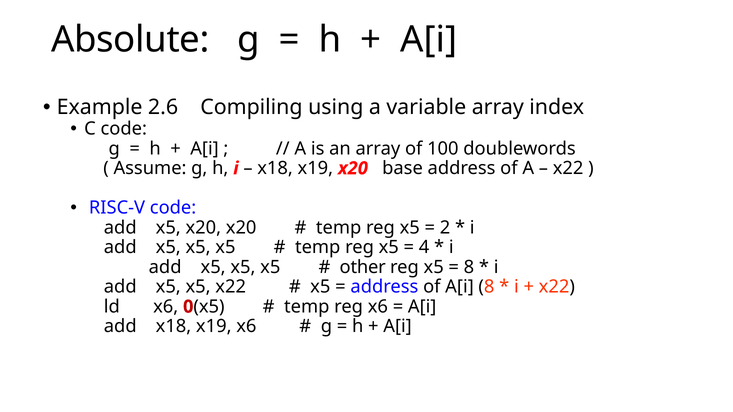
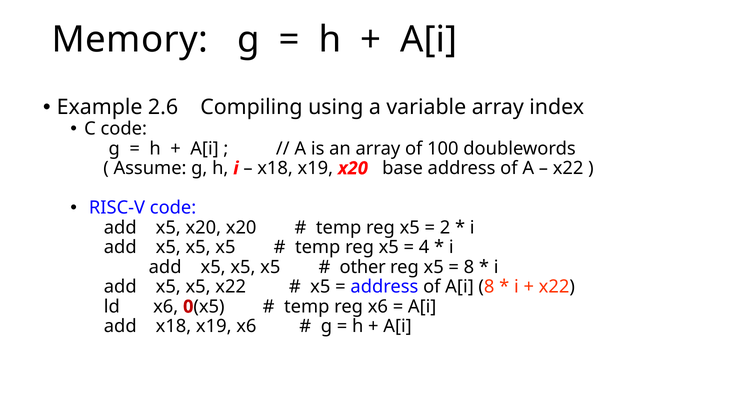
Absolute: Absolute -> Memory
